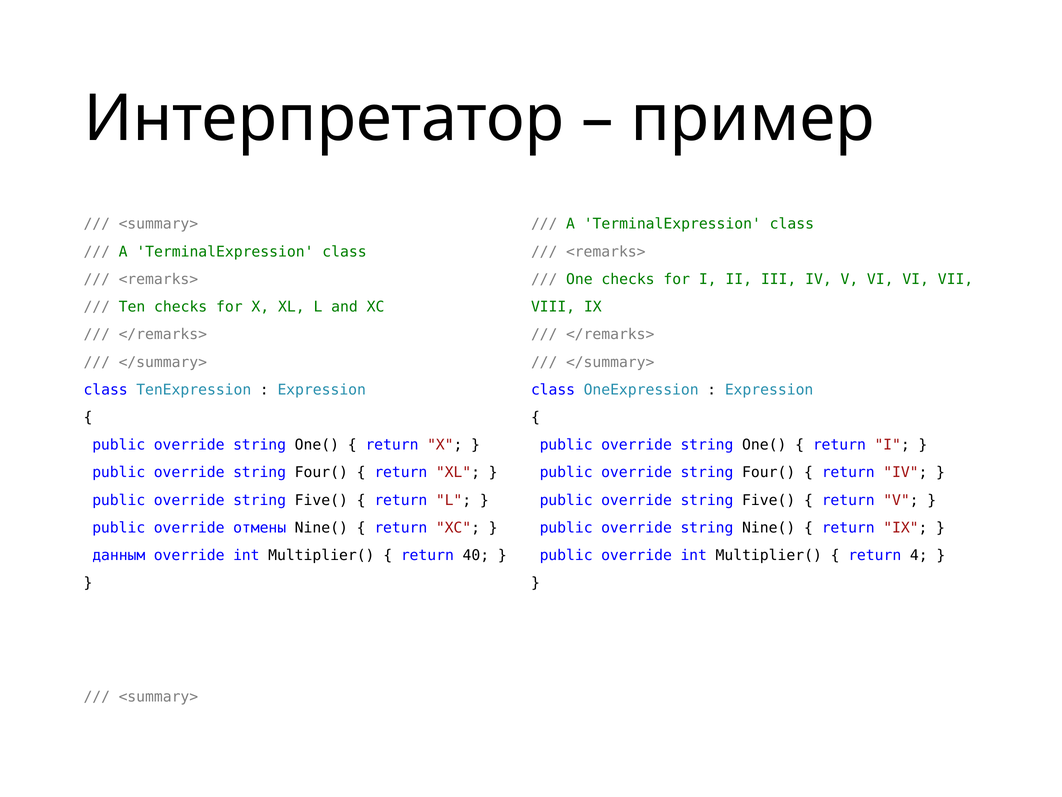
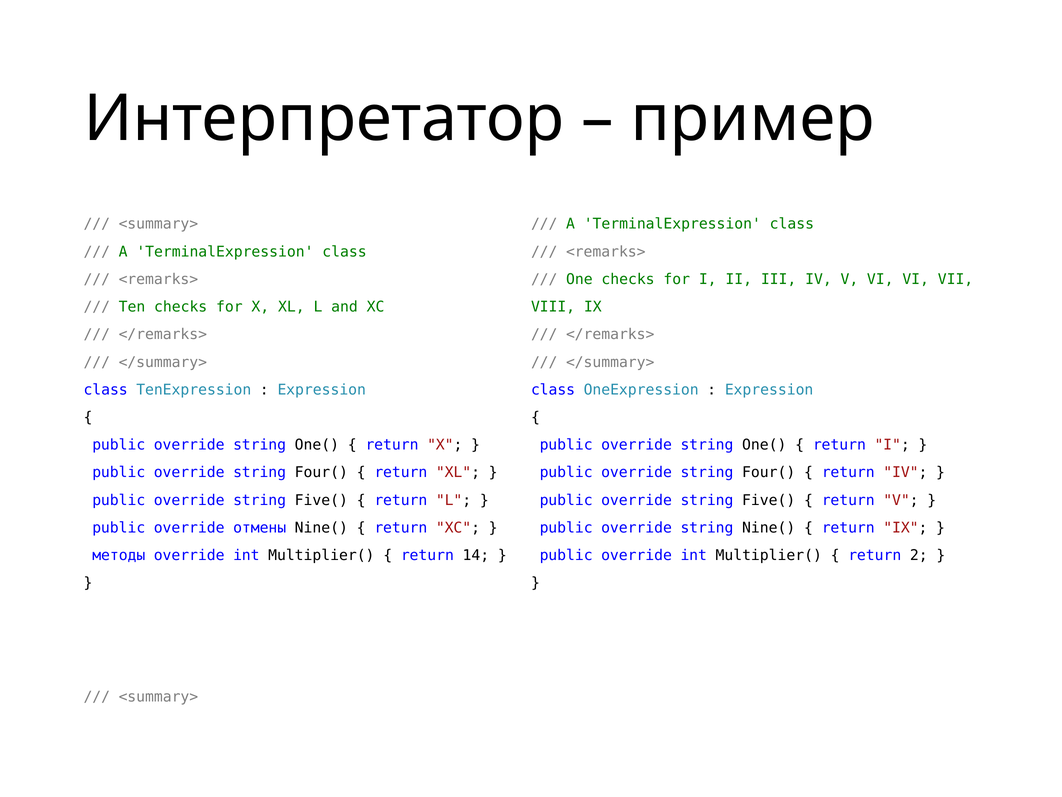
данным: данным -> методы
40: 40 -> 14
4: 4 -> 2
